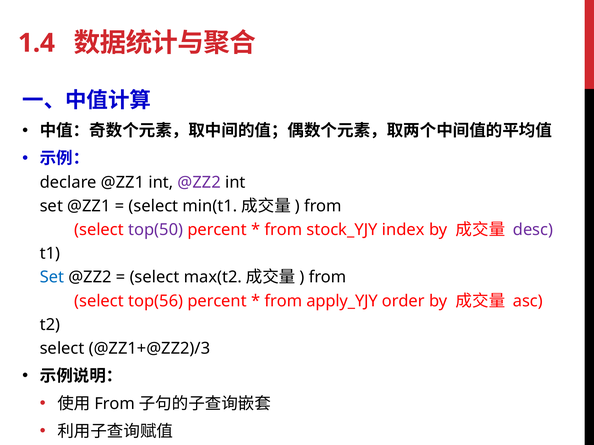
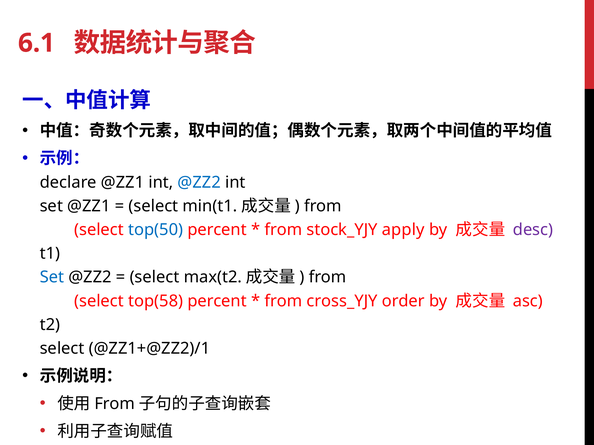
1.4: 1.4 -> 6.1
@ZZ2 at (199, 182) colour: purple -> blue
top(50 colour: purple -> blue
index: index -> apply
top(56: top(56 -> top(58
apply_YJY: apply_YJY -> cross_YJY
@ZZ1+@ZZ2)/3: @ZZ1+@ZZ2)/3 -> @ZZ1+@ZZ2)/1
